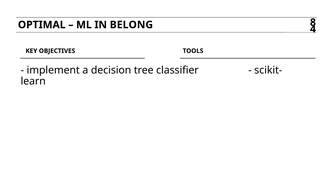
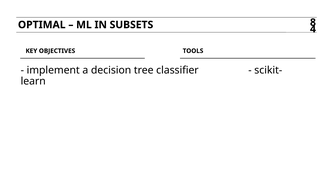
BELONG: BELONG -> SUBSETS
